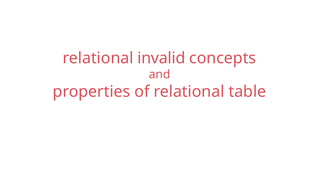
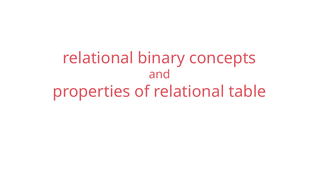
invalid: invalid -> binary
